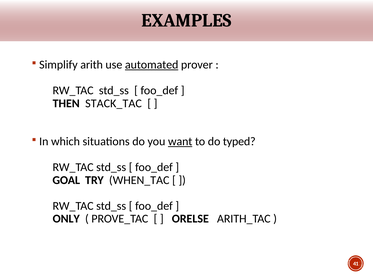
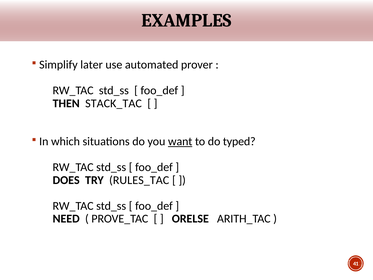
arith: arith -> later
automated underline: present -> none
GOAL: GOAL -> DOES
WHEN_TAC: WHEN_TAC -> RULES_TAC
ONLY: ONLY -> NEED
